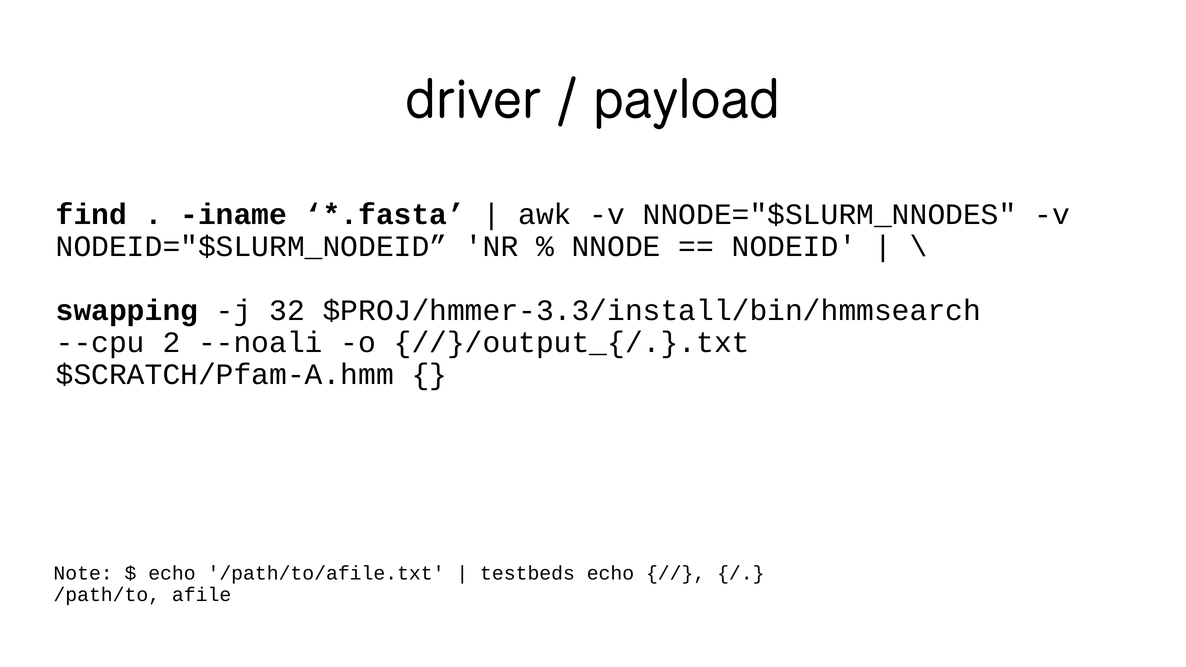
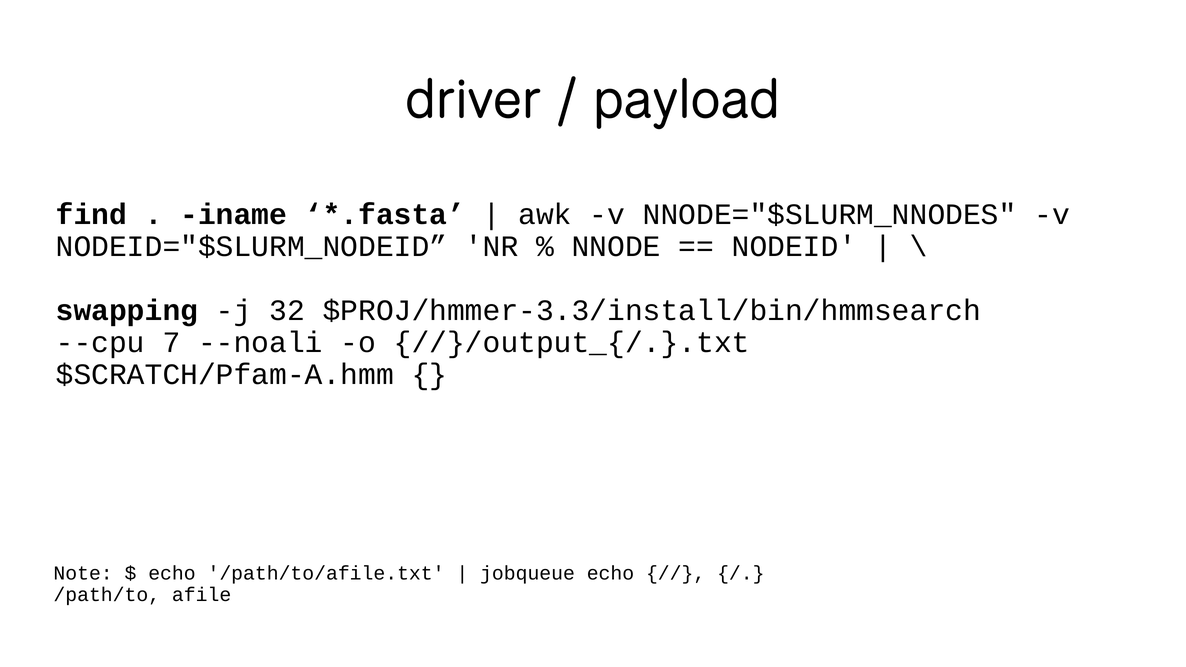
2: 2 -> 7
testbeds: testbeds -> jobqueue
